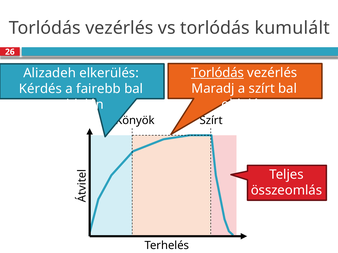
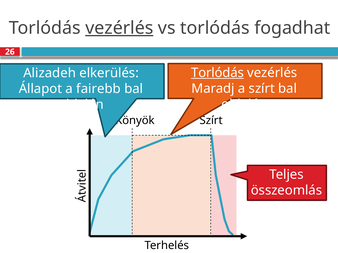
vezérlés at (119, 28) underline: none -> present
kumulált: kumulált -> fogadhat
Kérdés: Kérdés -> Állapot
